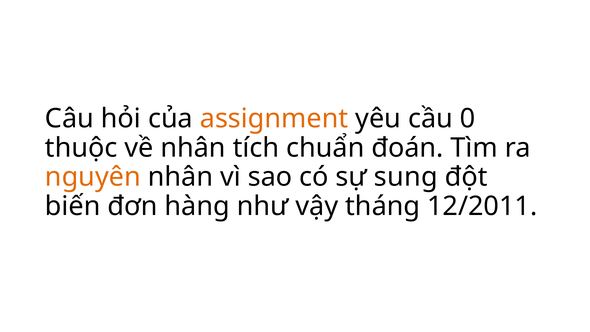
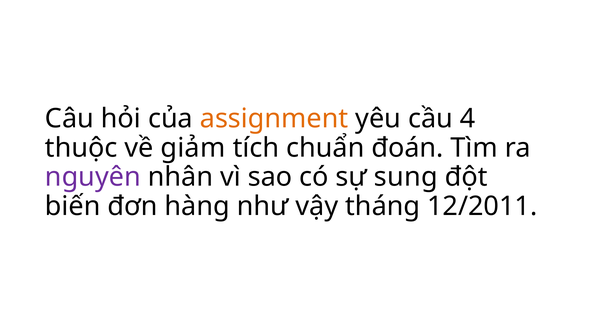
0: 0 -> 4
về nhân: nhân -> giảm
nguyên colour: orange -> purple
